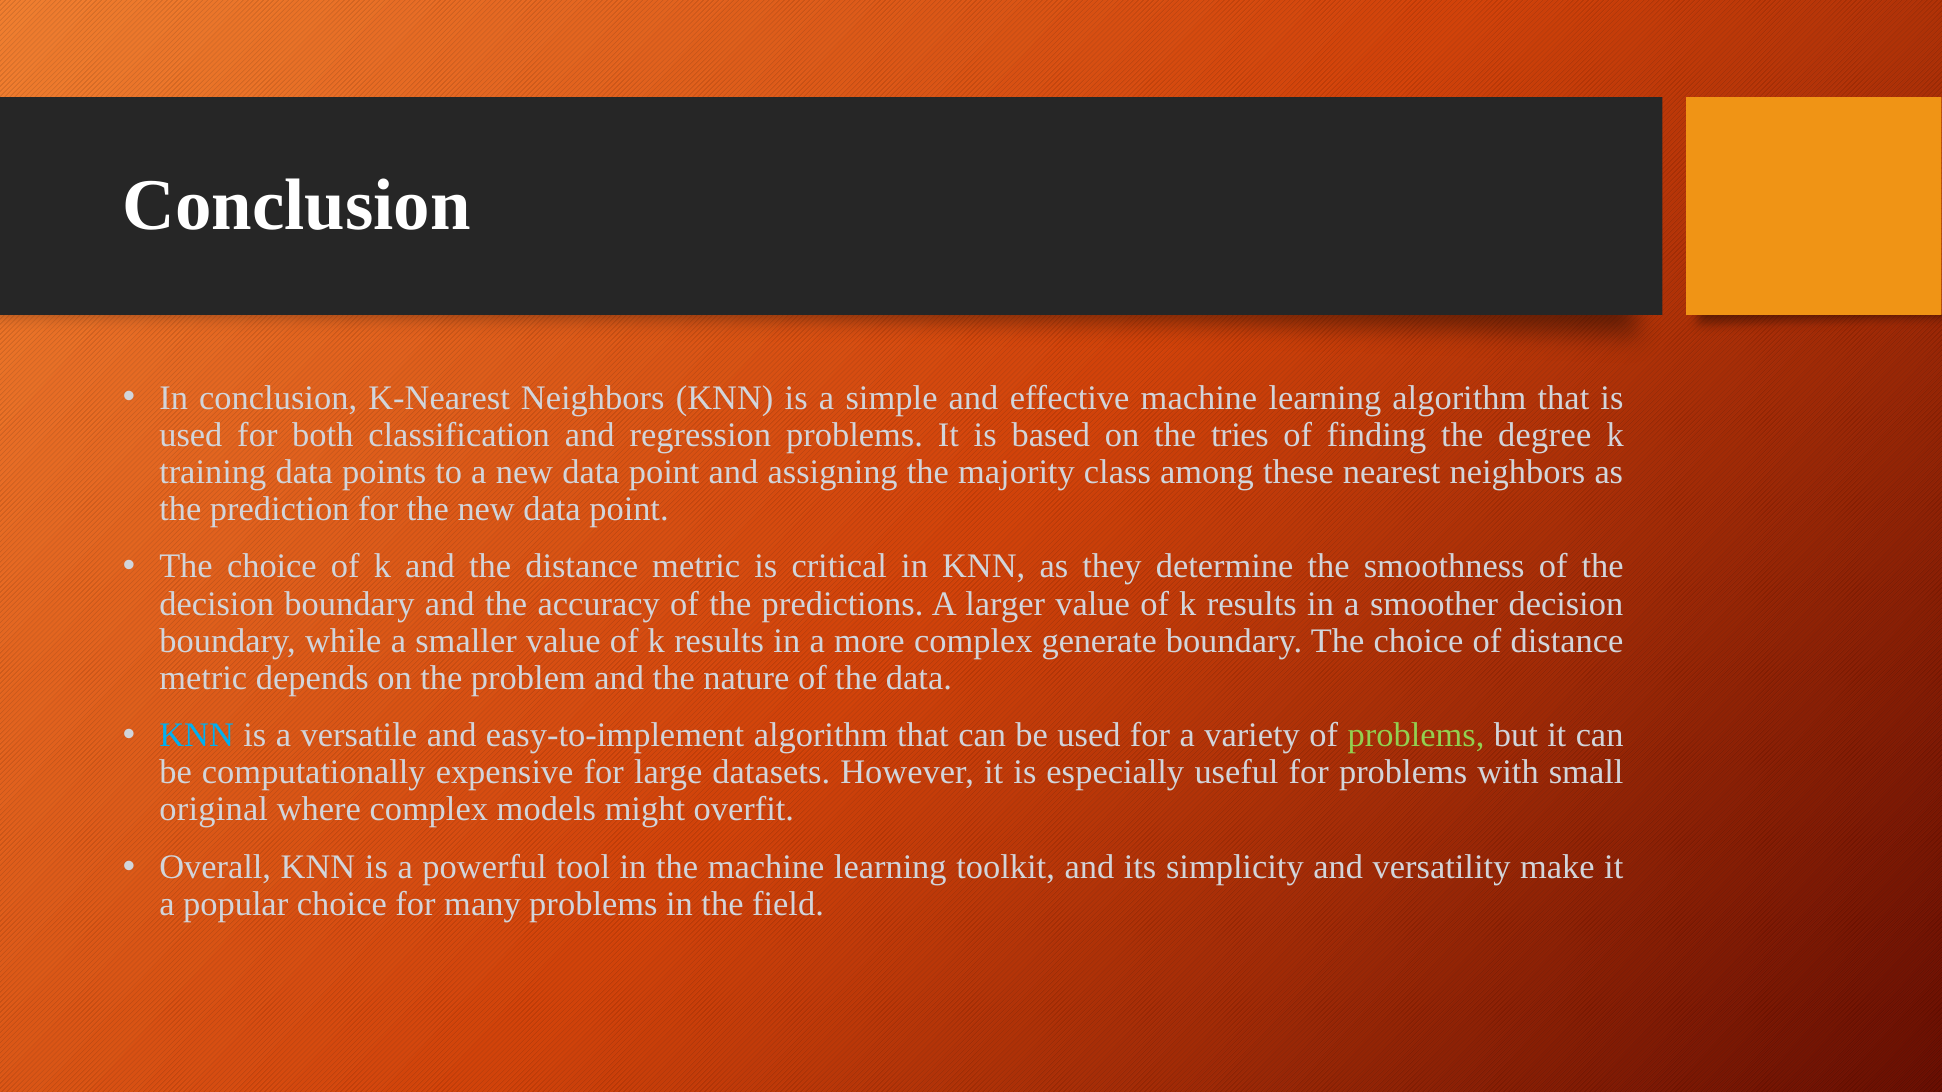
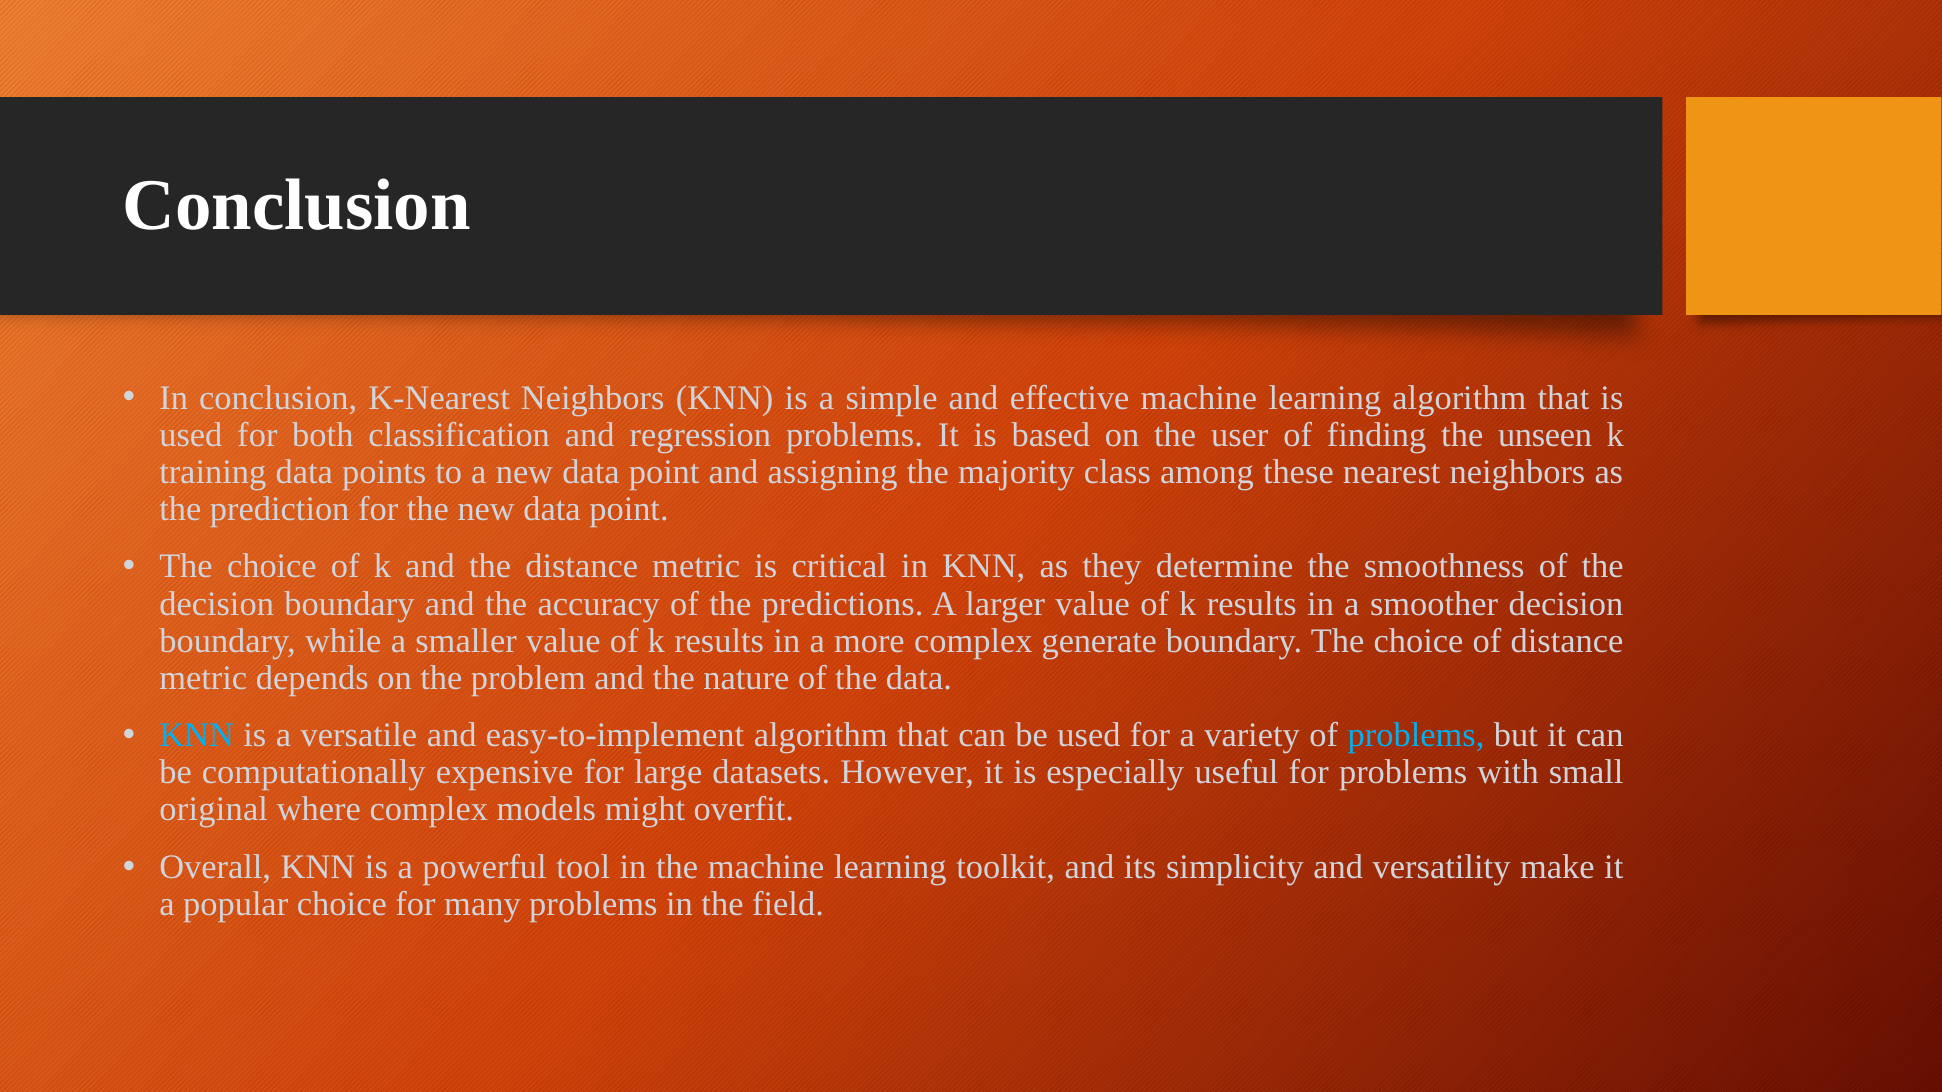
tries: tries -> user
degree: degree -> unseen
problems at (1416, 736) colour: light green -> light blue
